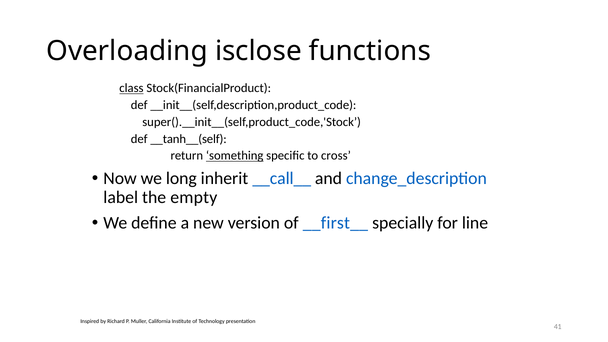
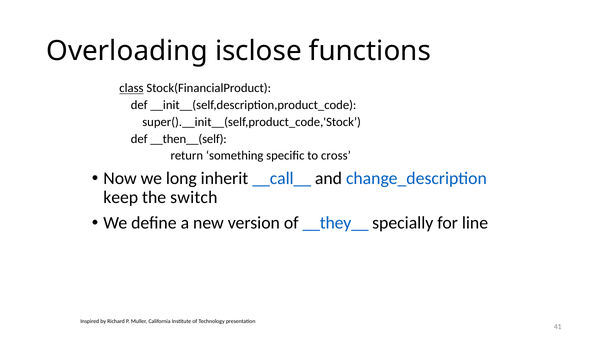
__tanh__(self: __tanh__(self -> __then__(self
something underline: present -> none
label: label -> keep
empty: empty -> switch
__first__: __first__ -> __they__
